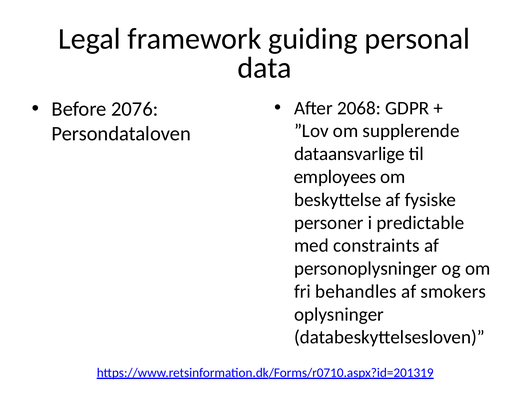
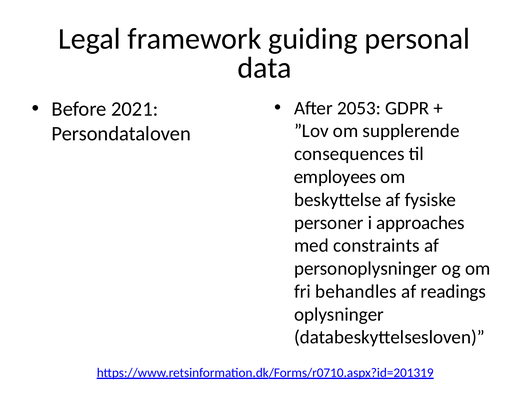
2068: 2068 -> 2053
2076: 2076 -> 2021
dataansvarlige: dataansvarlige -> consequences
predictable: predictable -> approaches
smokers: smokers -> readings
